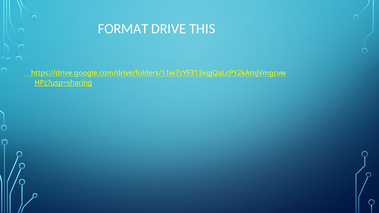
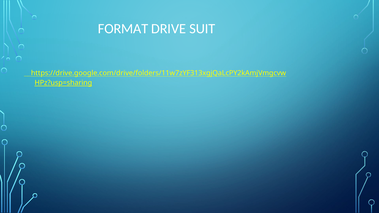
THIS: THIS -> SUIT
